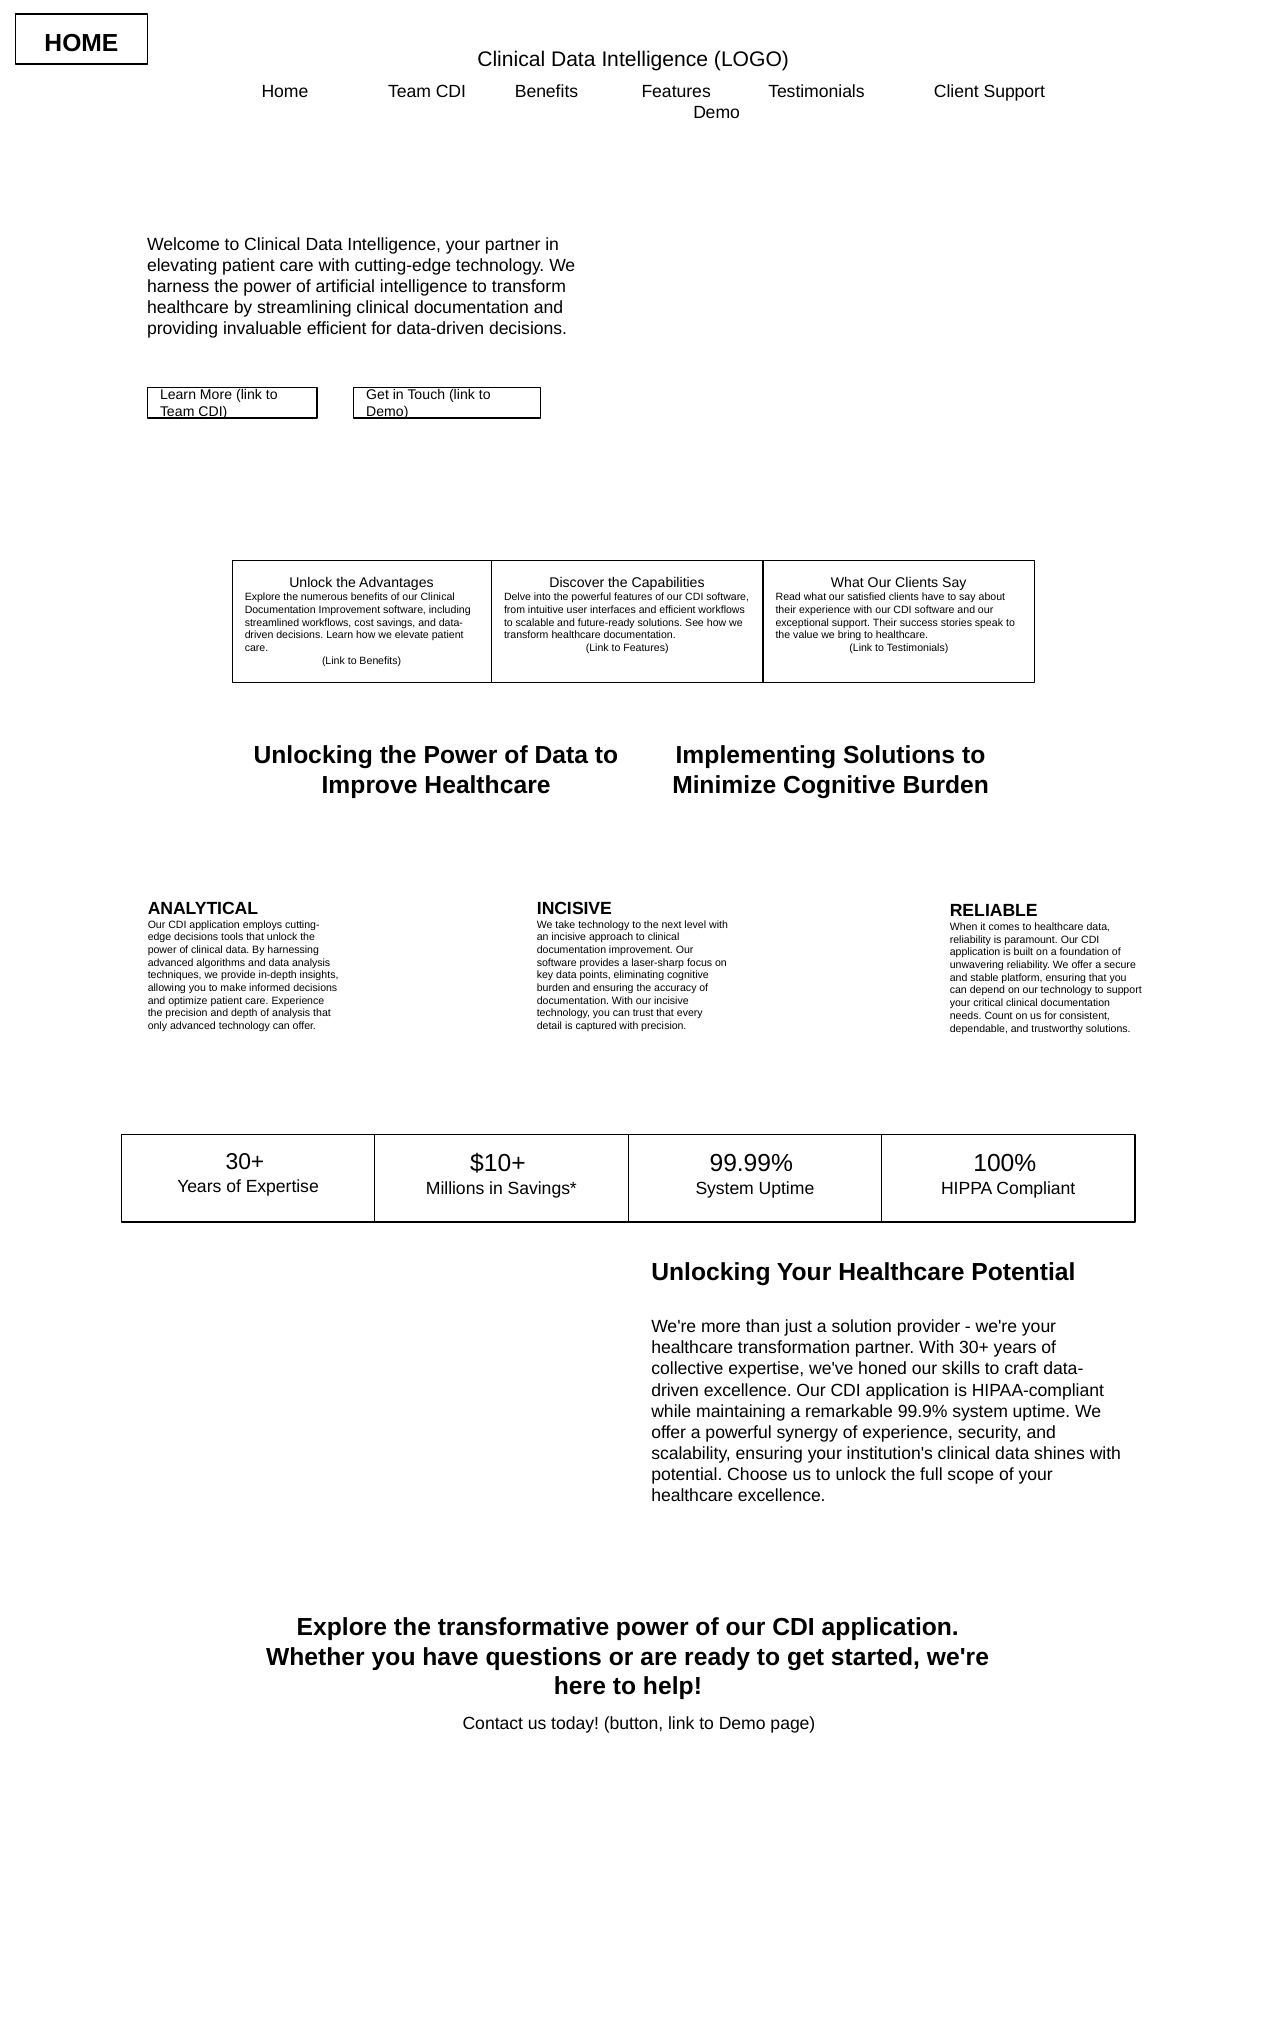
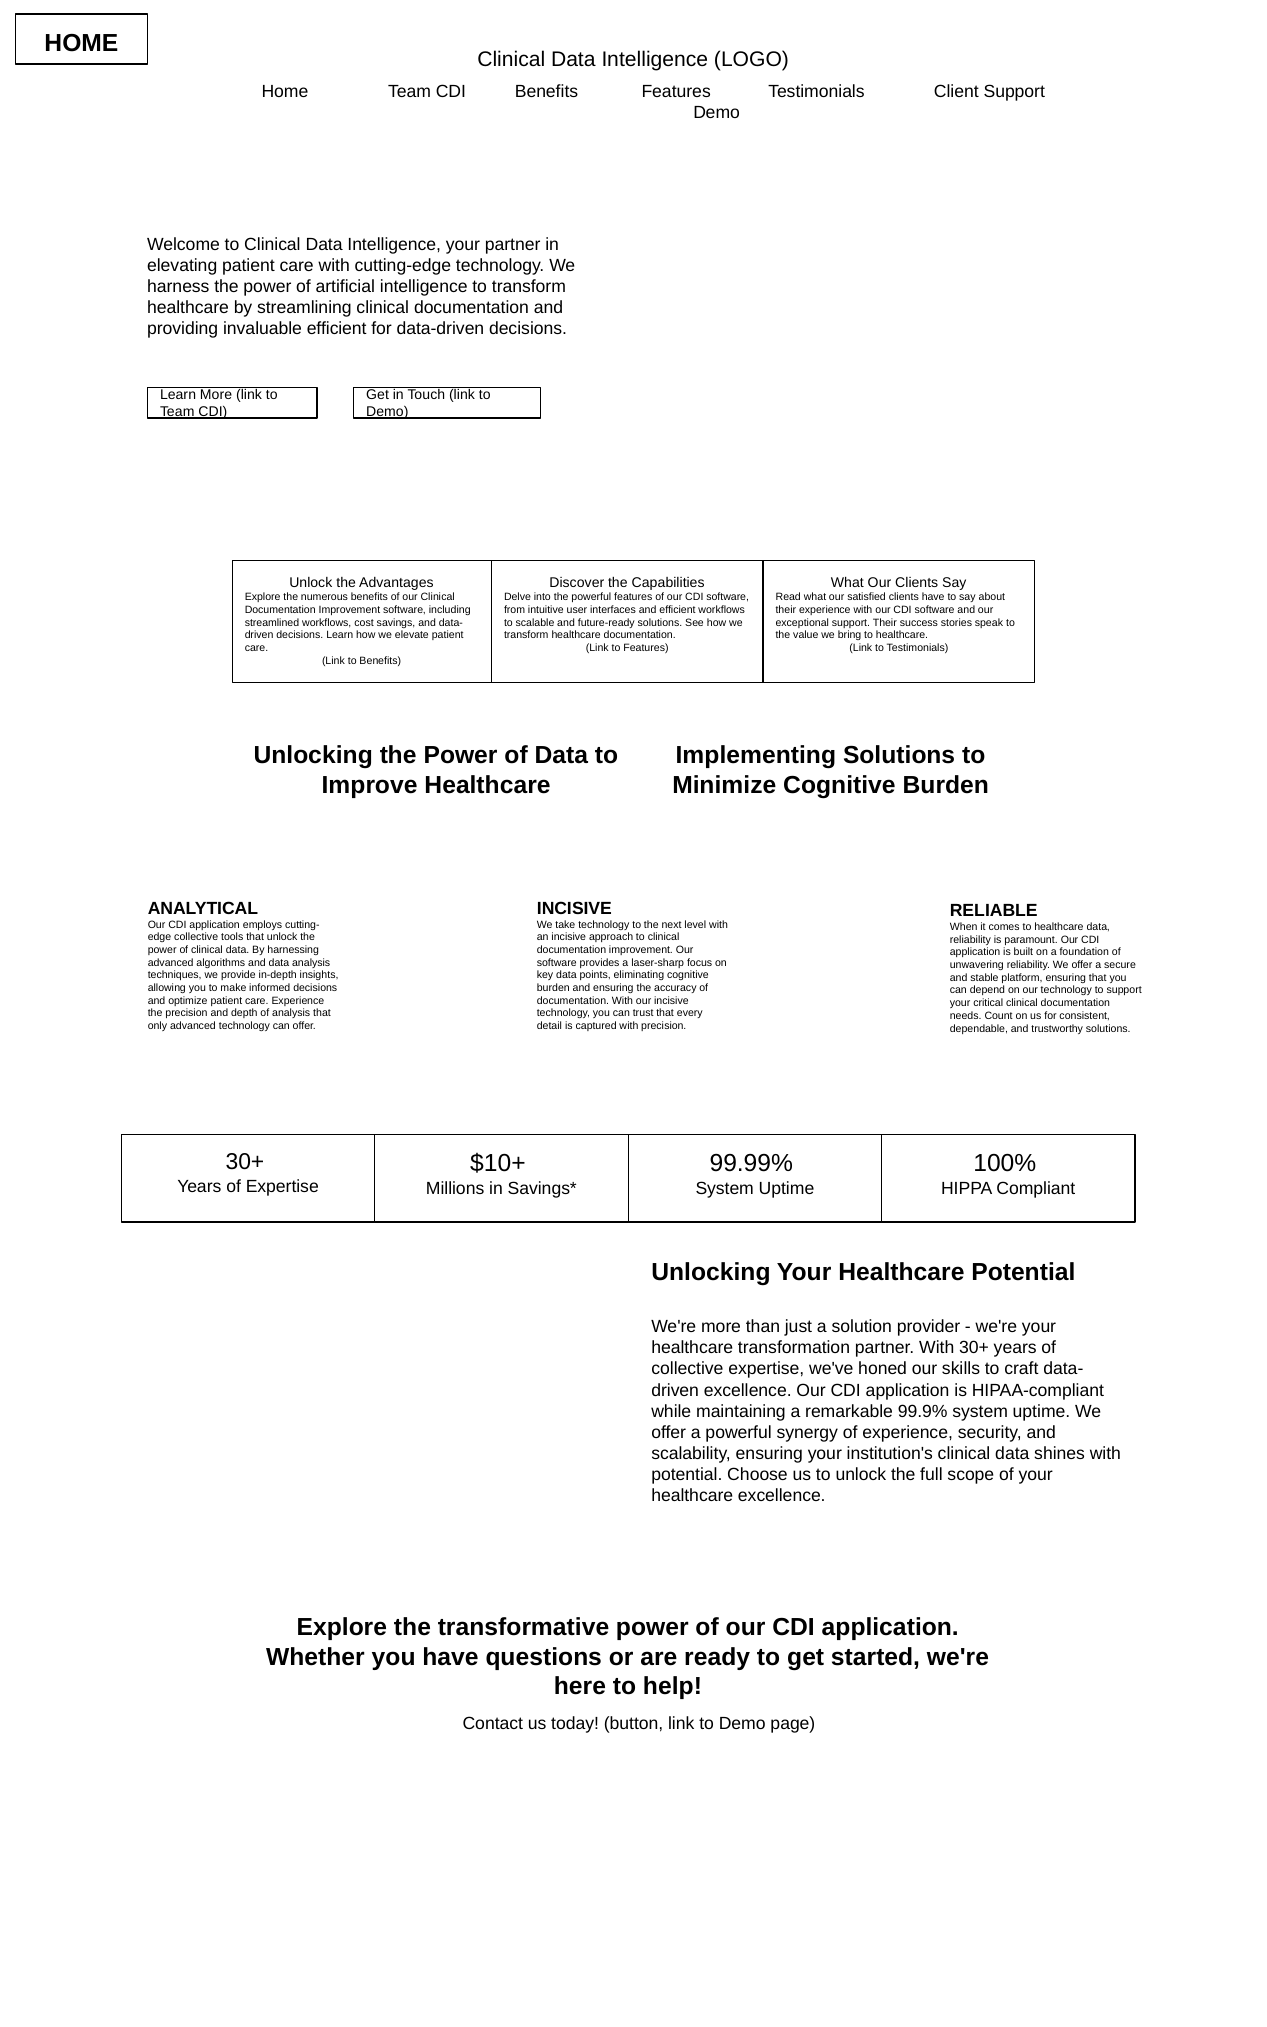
decisions at (196, 938): decisions -> collective
